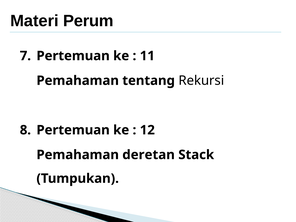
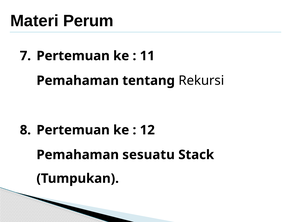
deretan: deretan -> sesuatu
